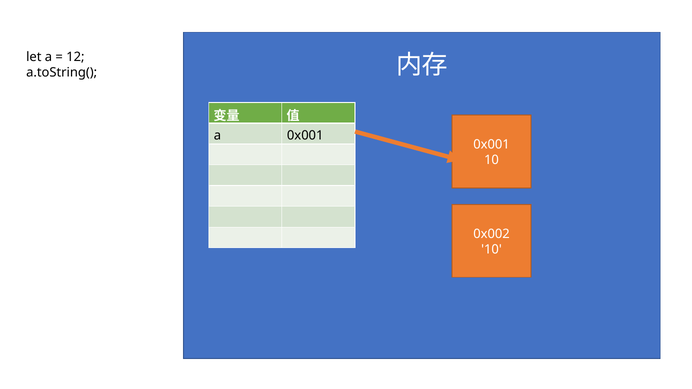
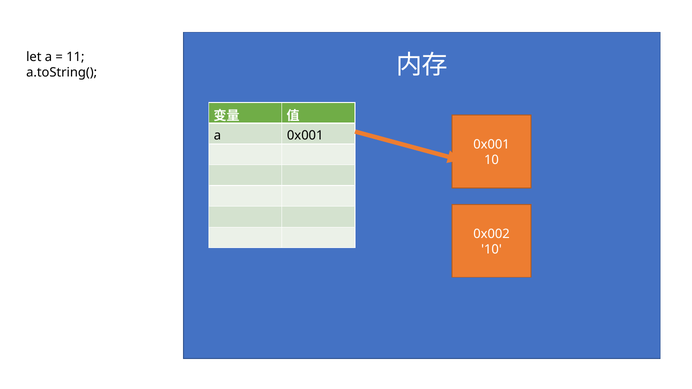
12: 12 -> 11
